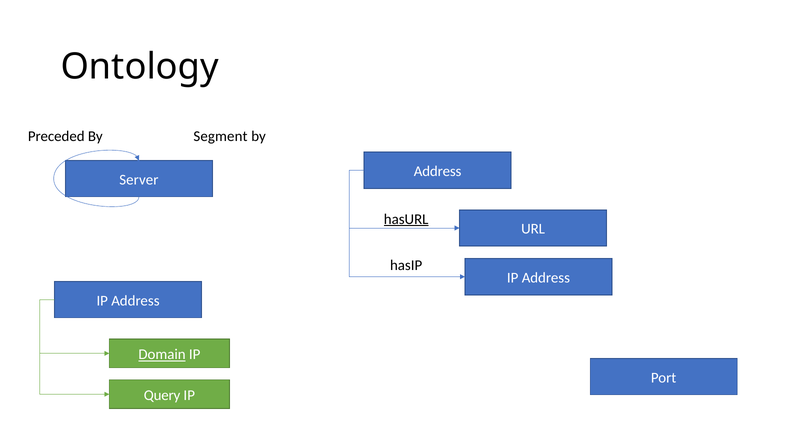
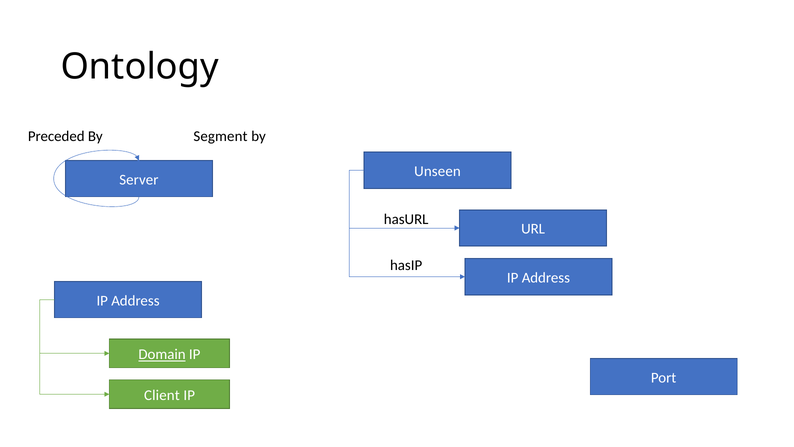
Address at (438, 171): Address -> Unseen
hasURL underline: present -> none
Query: Query -> Client
